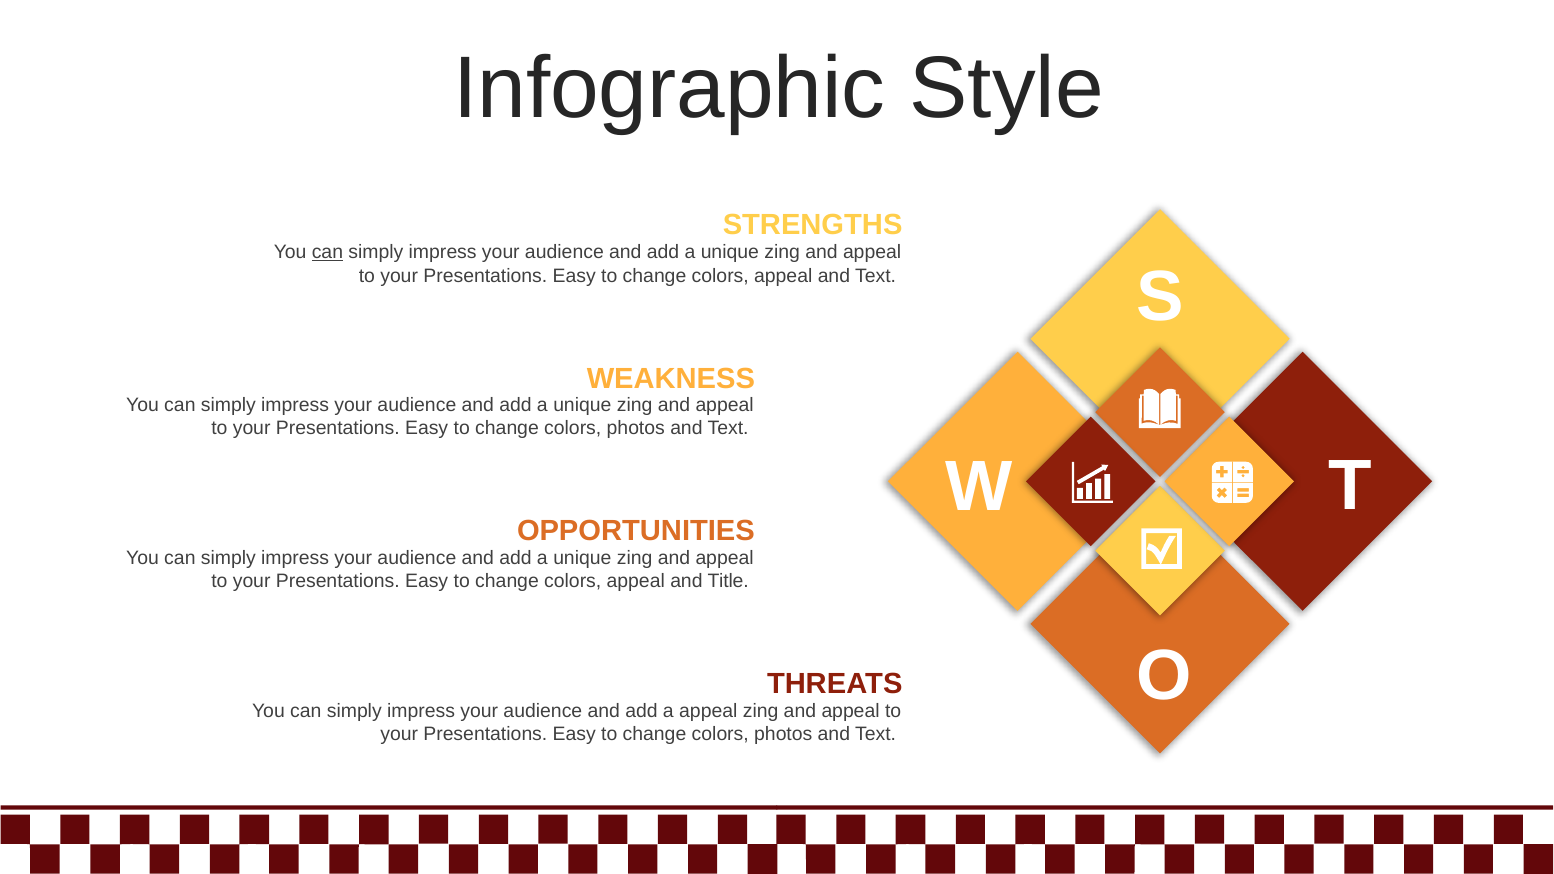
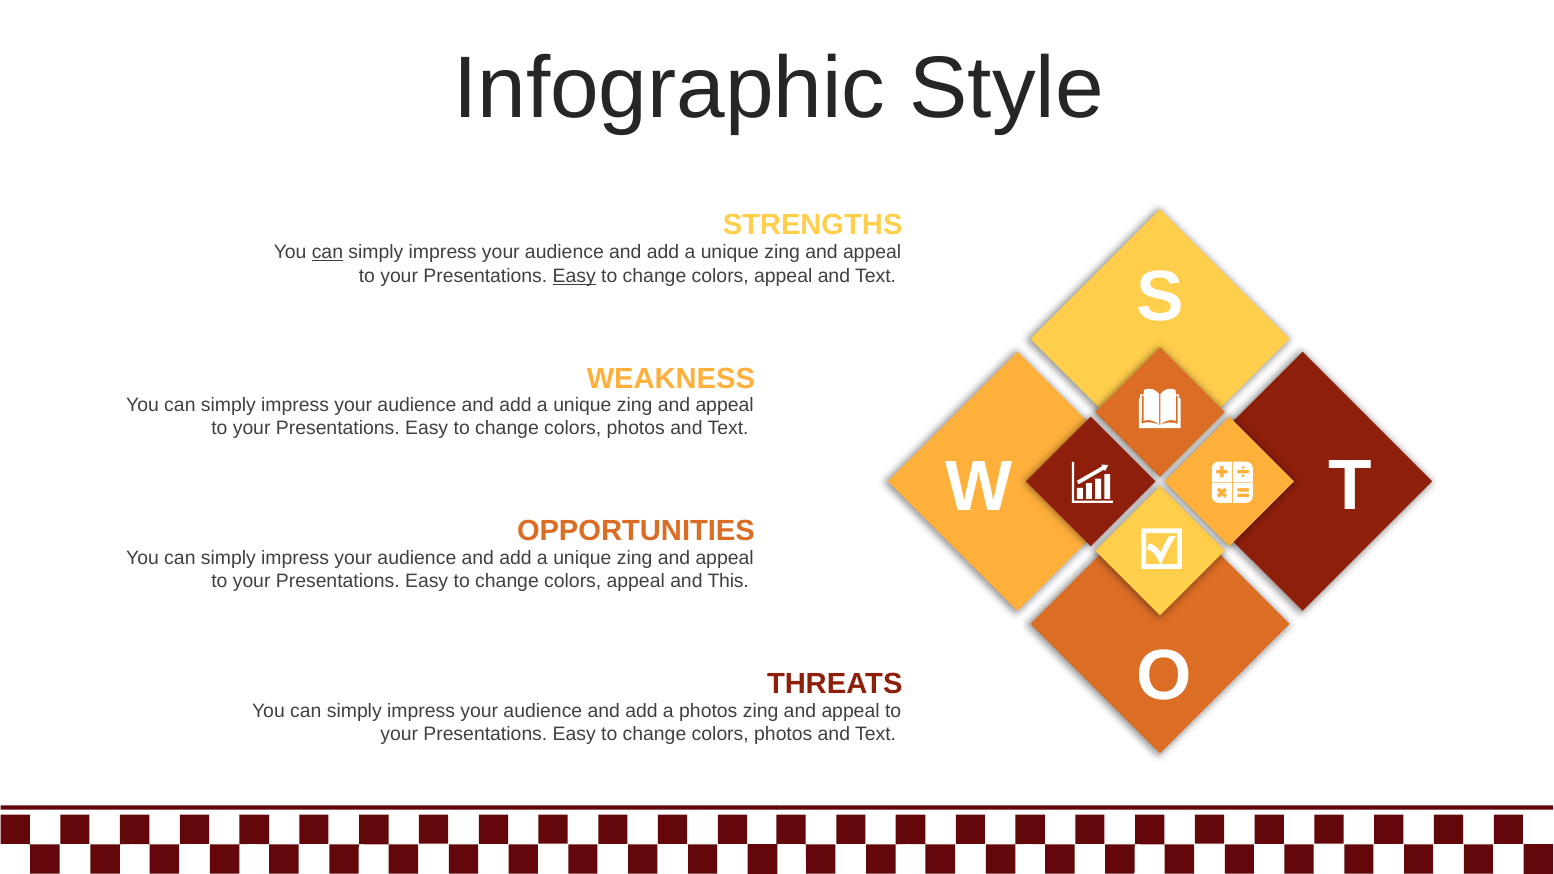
Easy at (574, 276) underline: none -> present
Title: Title -> This
a appeal: appeal -> photos
